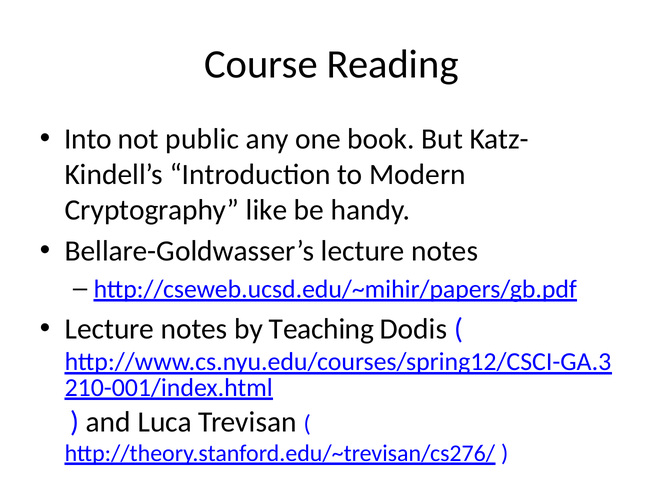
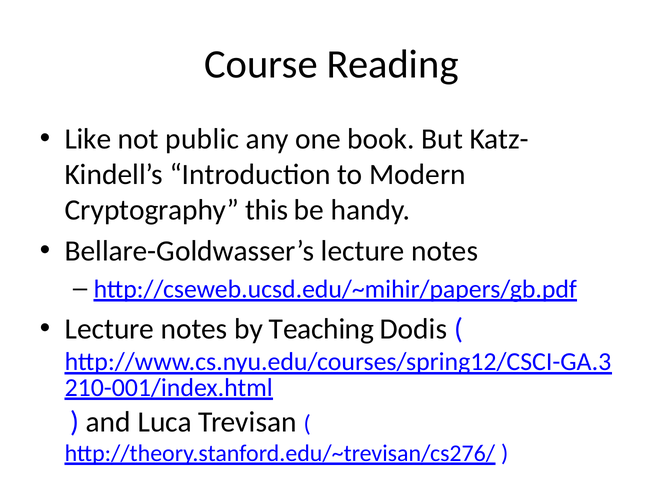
Into: Into -> Like
like: like -> this
